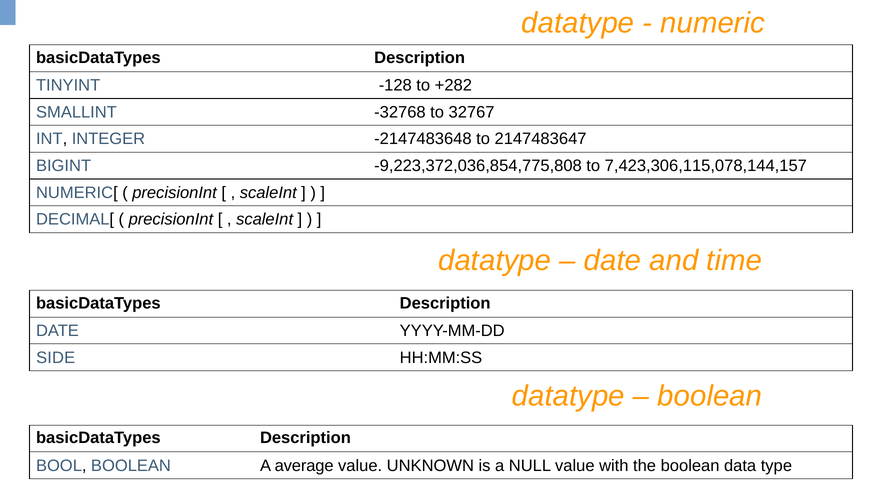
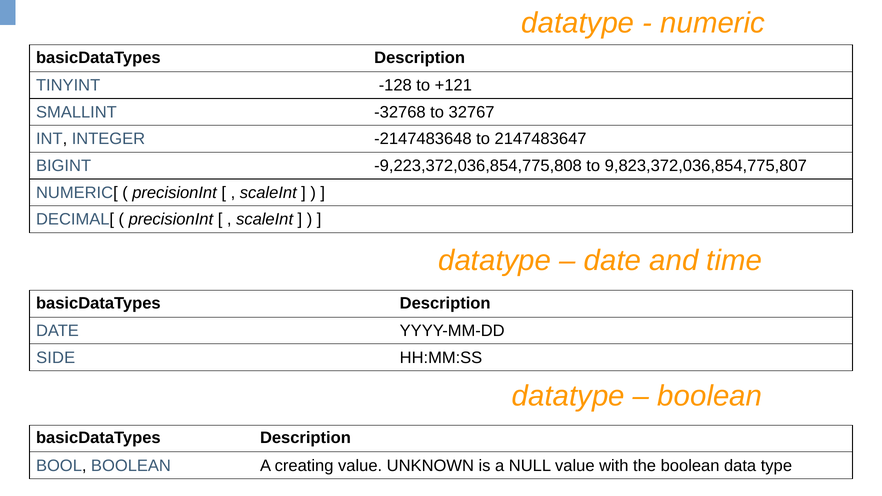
+282: +282 -> +121
7,423,306,115,078,144,157: 7,423,306,115,078,144,157 -> 9,823,372,036,854,775,807
average: average -> creating
